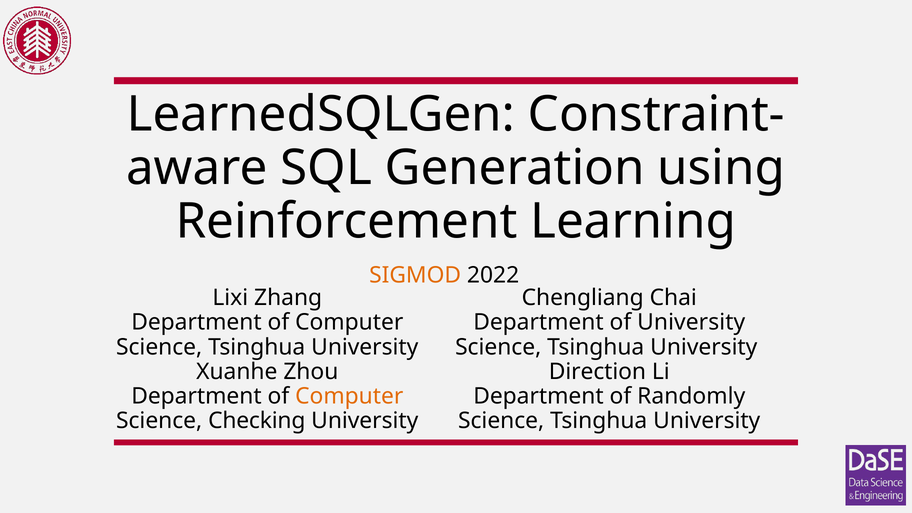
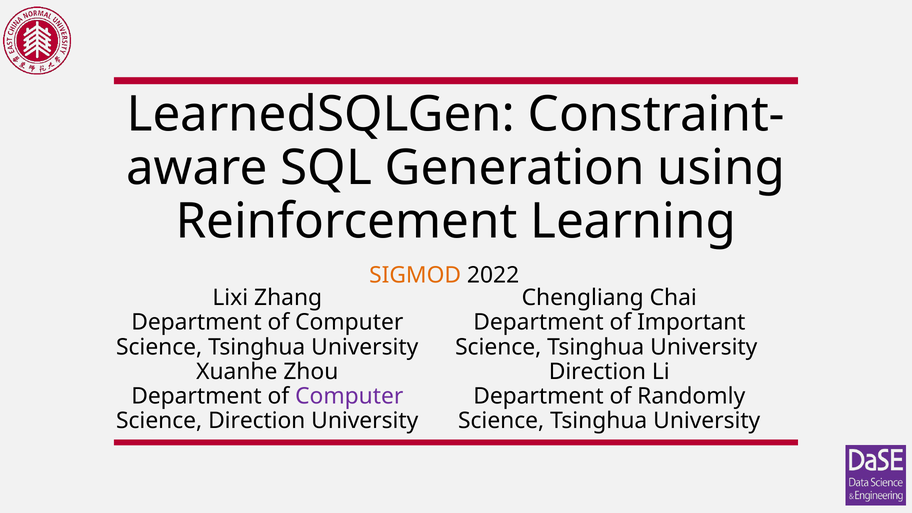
of University: University -> Important
Computer at (349, 396) colour: orange -> purple
Science Checking: Checking -> Direction
